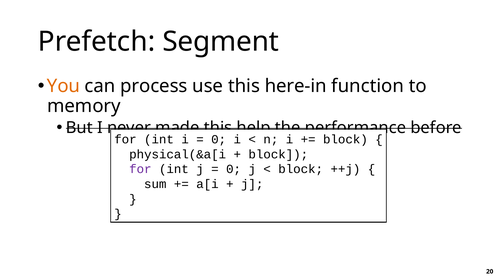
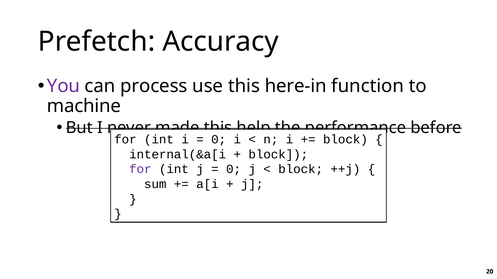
Segment: Segment -> Accuracy
You colour: orange -> purple
memory: memory -> machine
physical(&a[i: physical(&a[i -> internal(&a[i
